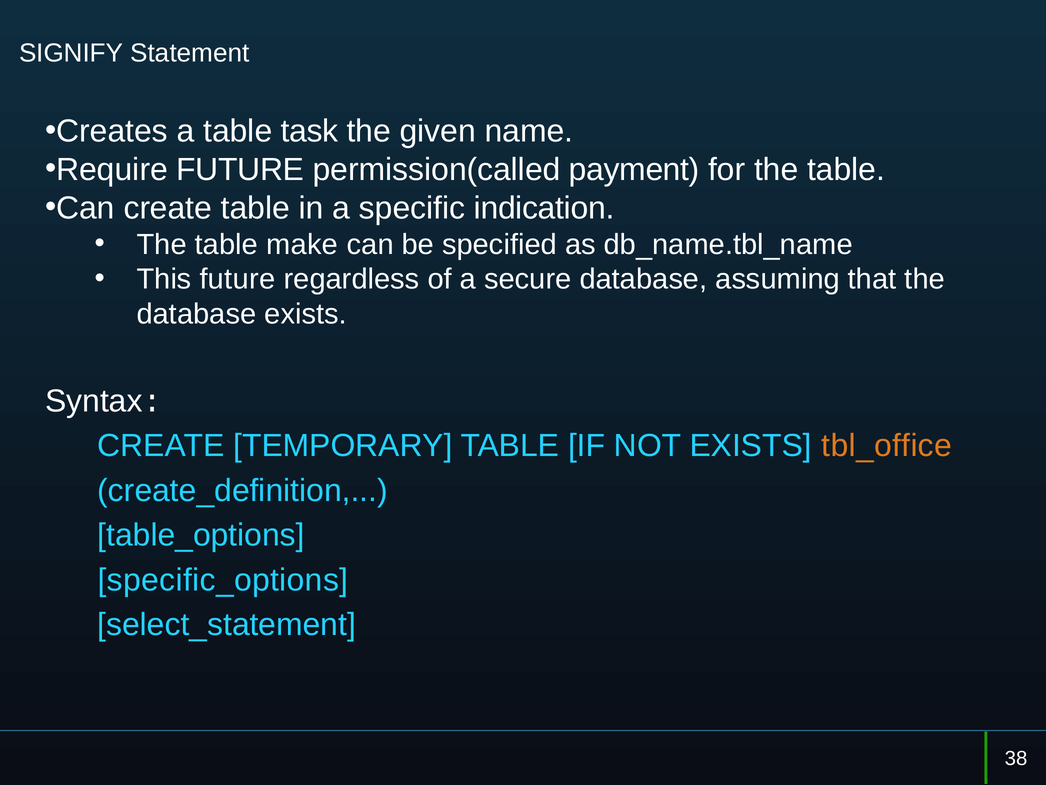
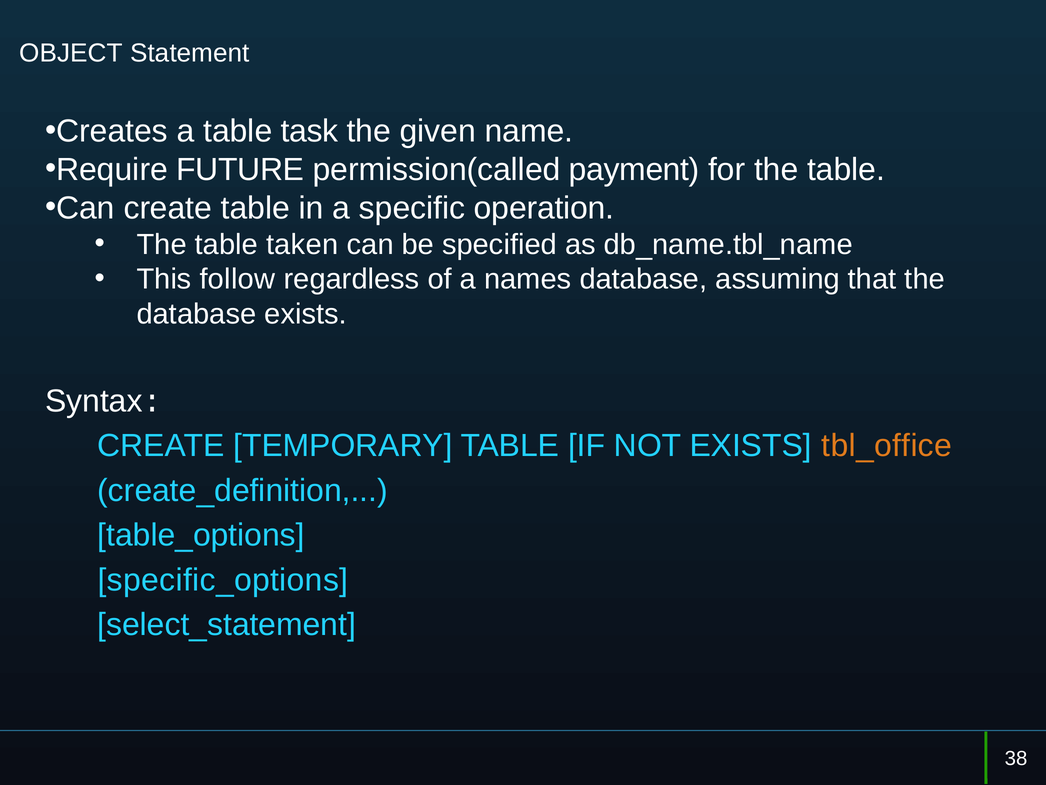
SIGNIFY: SIGNIFY -> OBJECT
indication: indication -> operation
make: make -> taken
This future: future -> follow
secure: secure -> names
